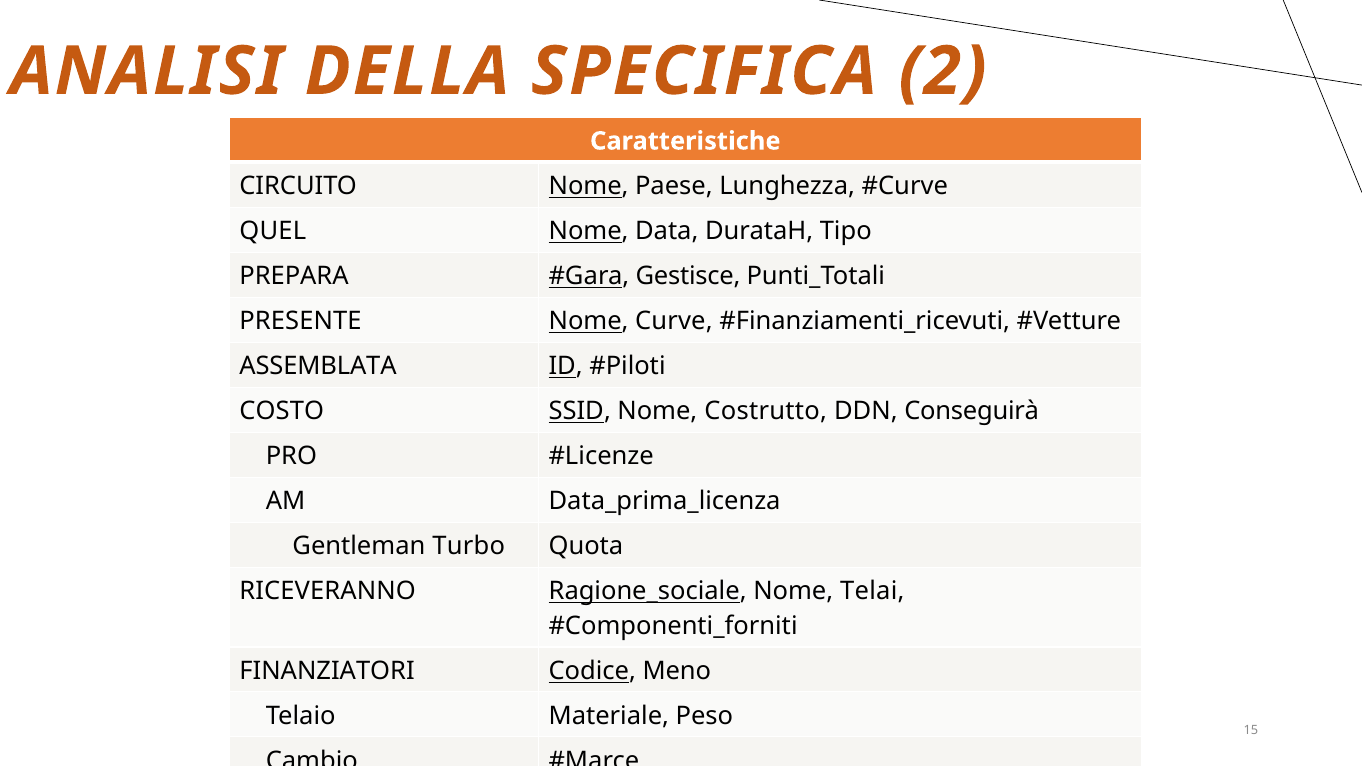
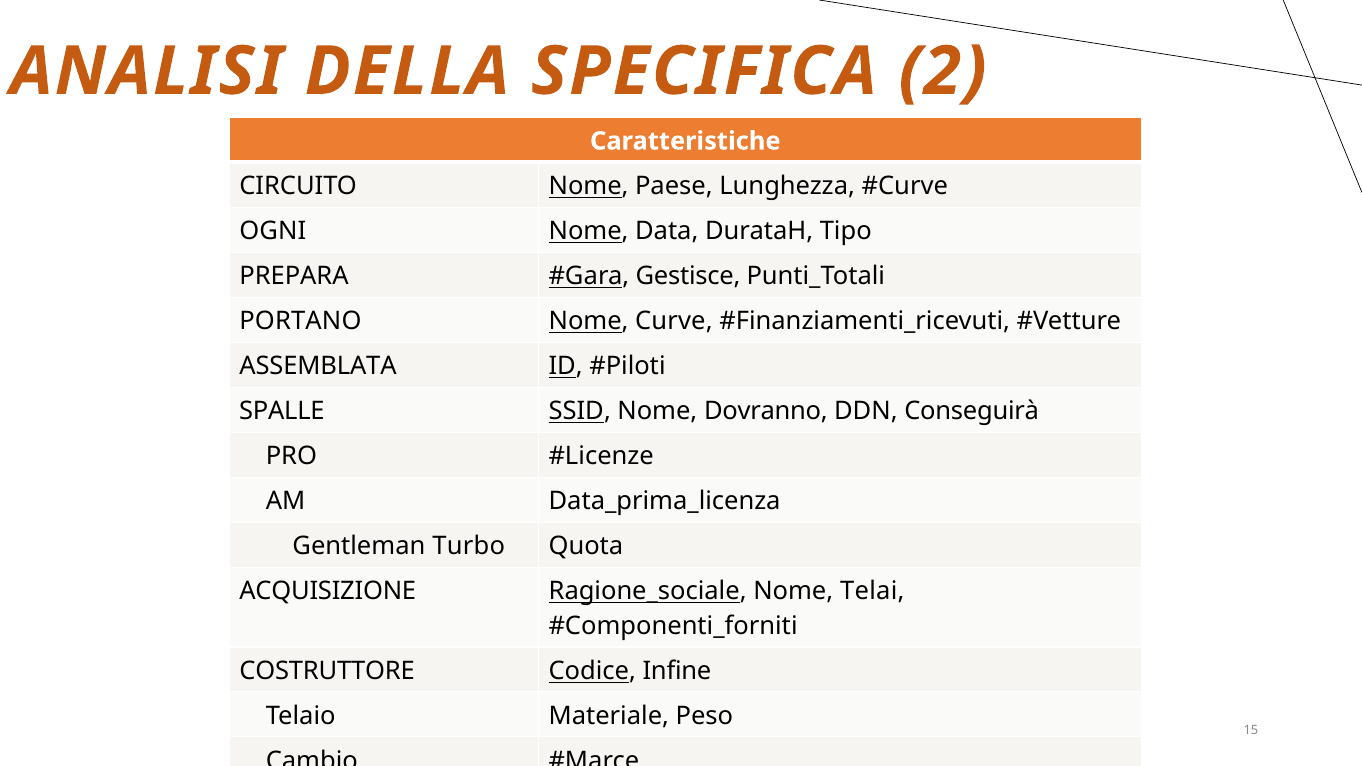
QUEL: QUEL -> OGNI
PRESENTE: PRESENTE -> PORTANO
COSTO: COSTO -> SPALLE
Costrutto: Costrutto -> Dovranno
RICEVERANNO: RICEVERANNO -> ACQUISIZIONE
FINANZIATORI: FINANZIATORI -> COSTRUTTORE
Meno: Meno -> Infine
